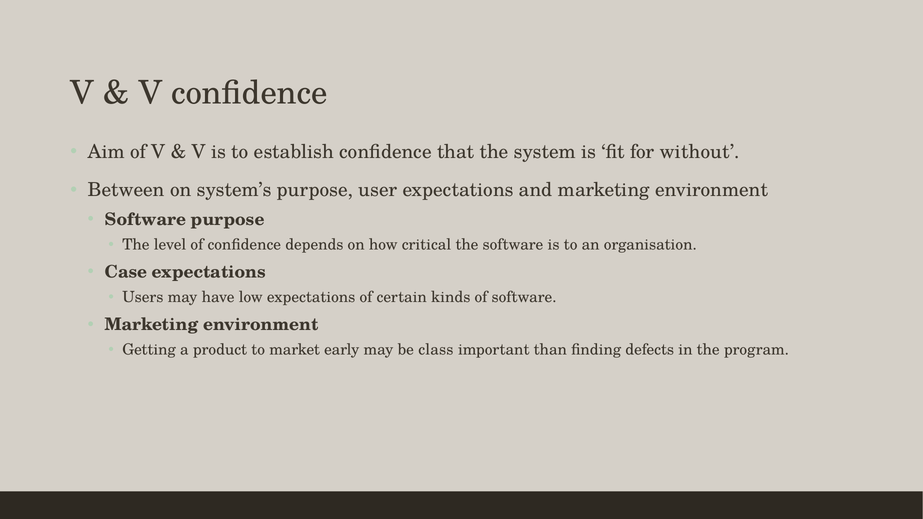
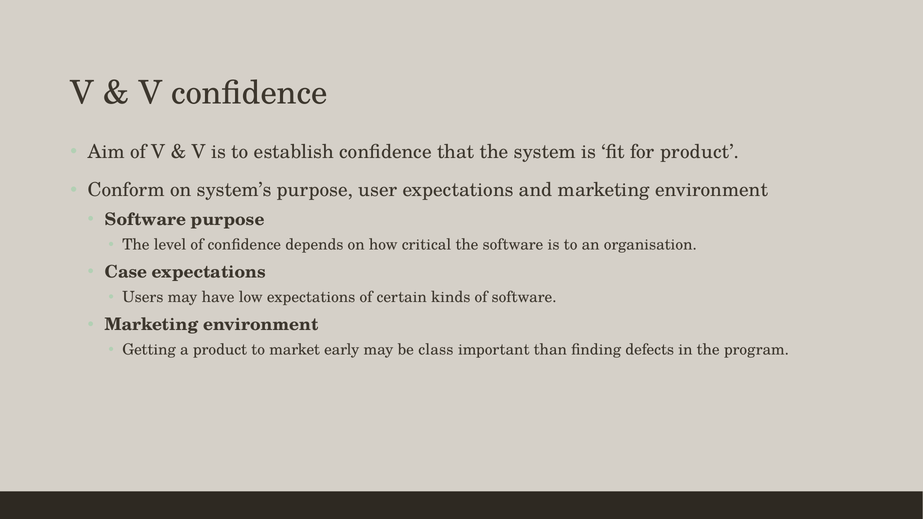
for without: without -> product
Between: Between -> Conform
